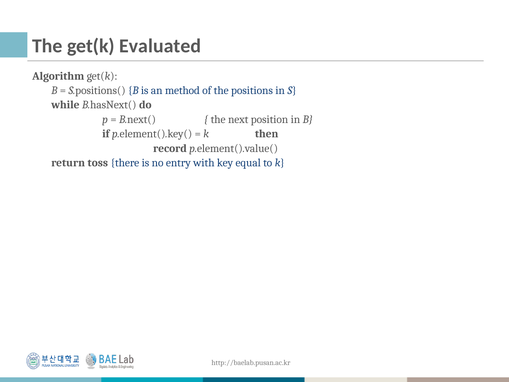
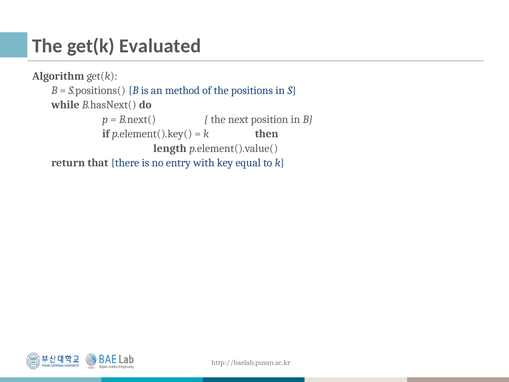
record: record -> length
toss: toss -> that
